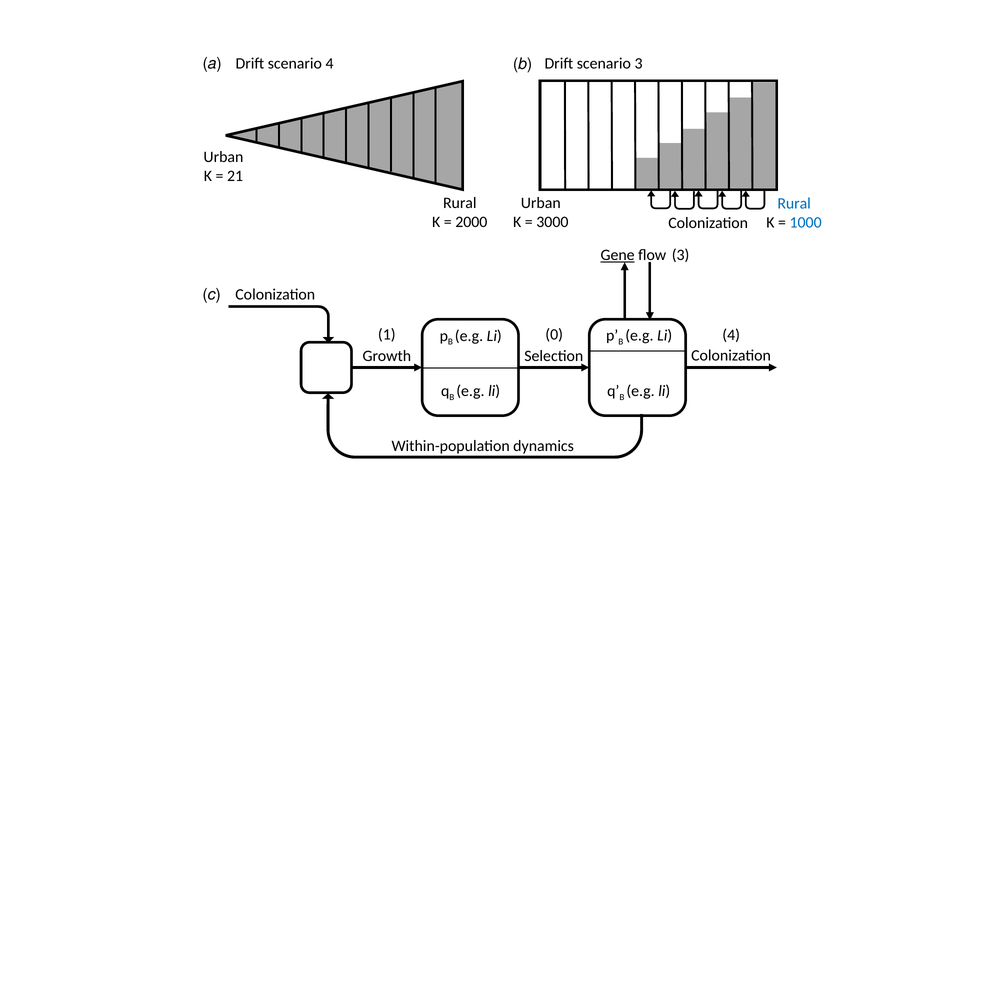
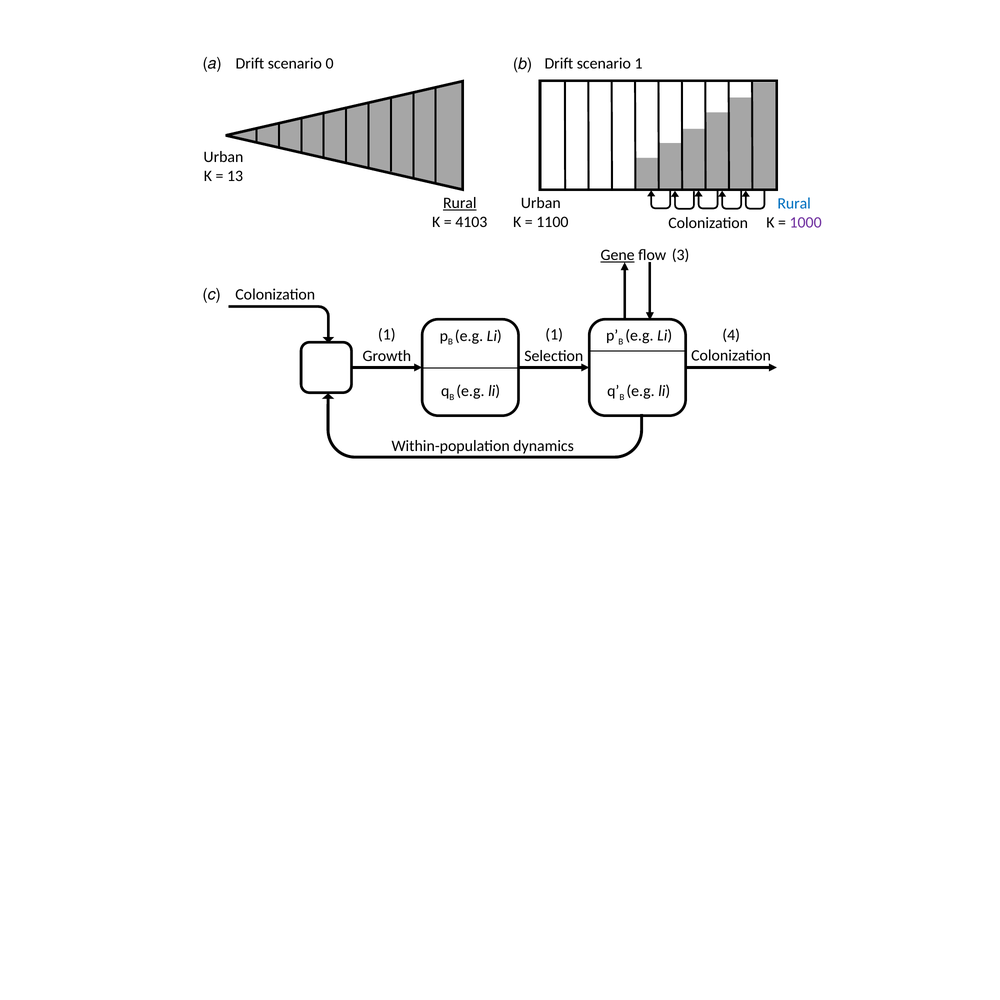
scenario 4: 4 -> 0
scenario 3: 3 -> 1
21: 21 -> 13
Rural at (460, 203) underline: none -> present
2000: 2000 -> 4103
3000: 3000 -> 1100
1000 colour: blue -> purple
1 0: 0 -> 1
